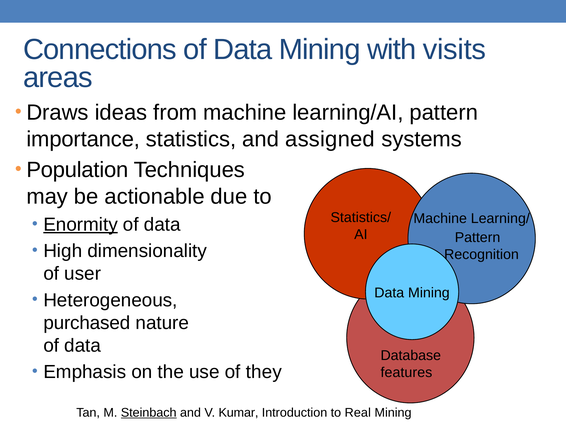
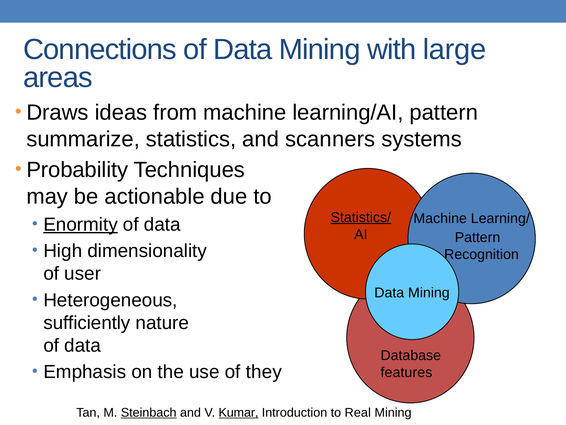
visits: visits -> large
importance: importance -> summarize
assigned: assigned -> scanners
Population: Population -> Probability
Statistics/ underline: none -> present
purchased: purchased -> sufficiently
Kumar underline: none -> present
